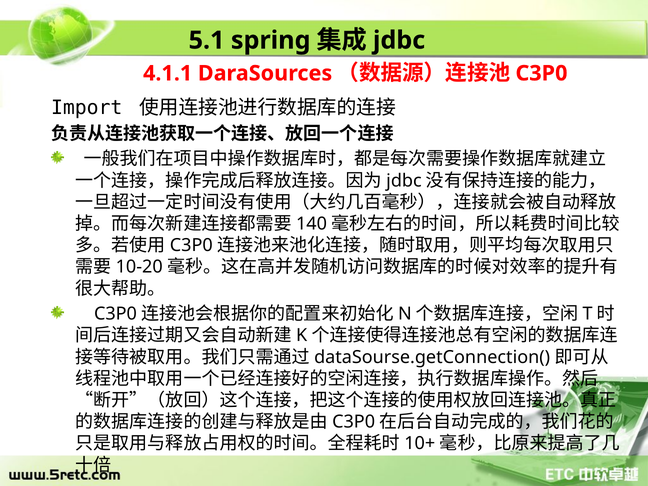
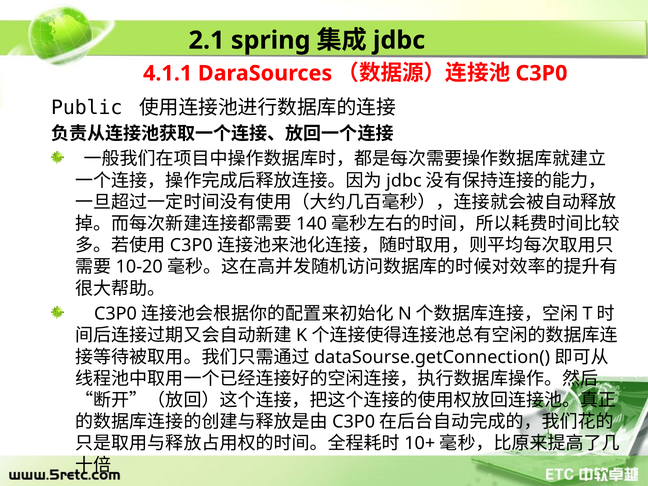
5.1: 5.1 -> 2.1
Import: Import -> Public
